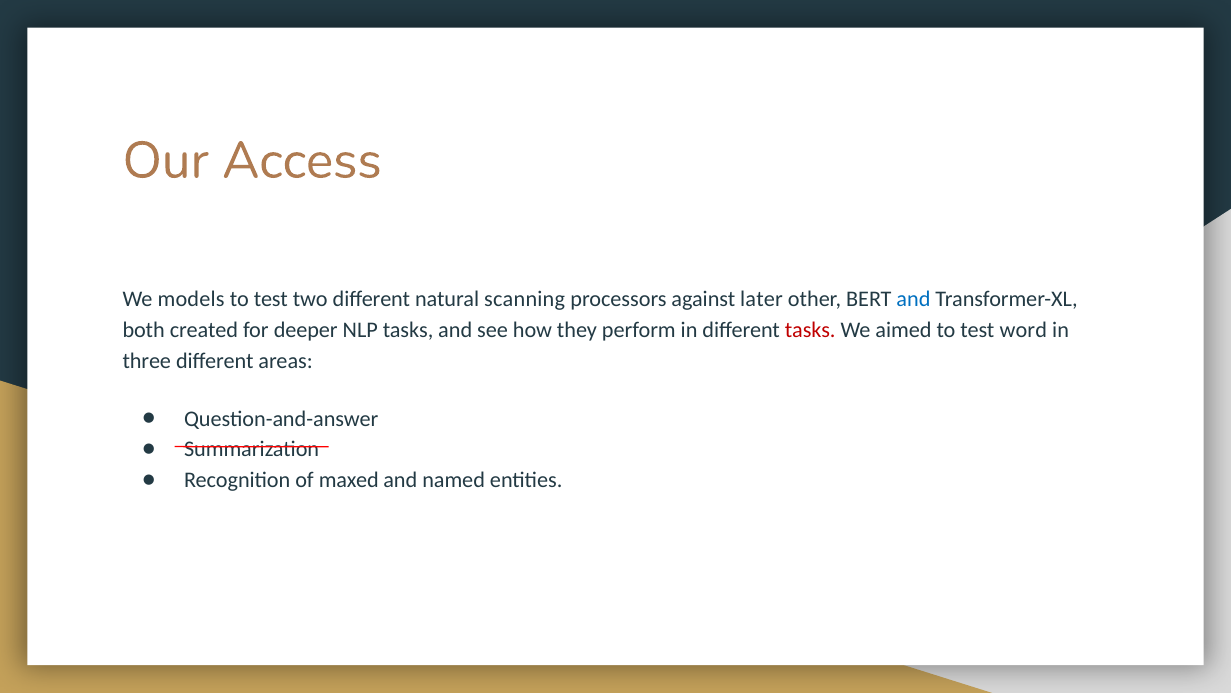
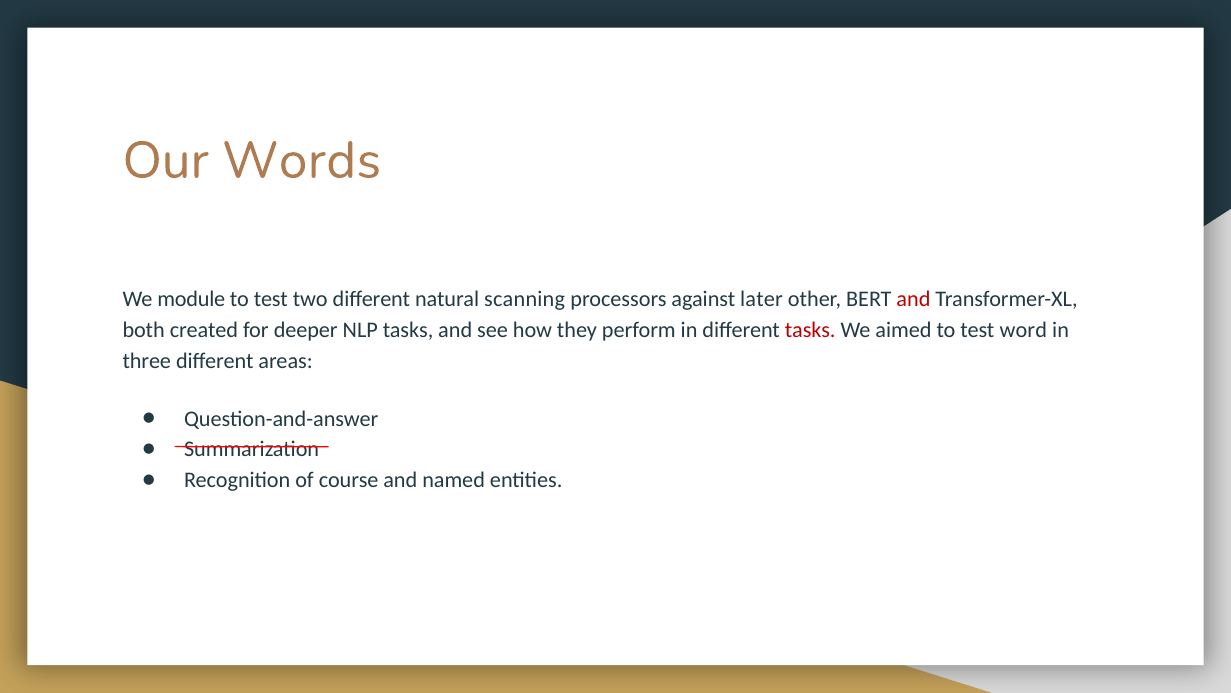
Access: Access -> Words
models: models -> module
and at (914, 299) colour: blue -> red
maxed: maxed -> course
